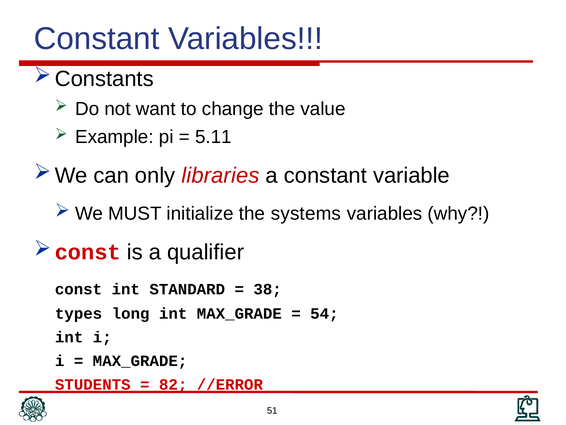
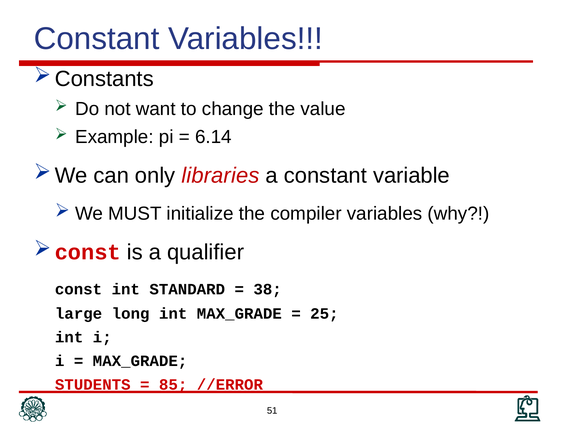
5.11: 5.11 -> 6.14
systems: systems -> compiler
types: types -> large
54: 54 -> 25
82: 82 -> 85
